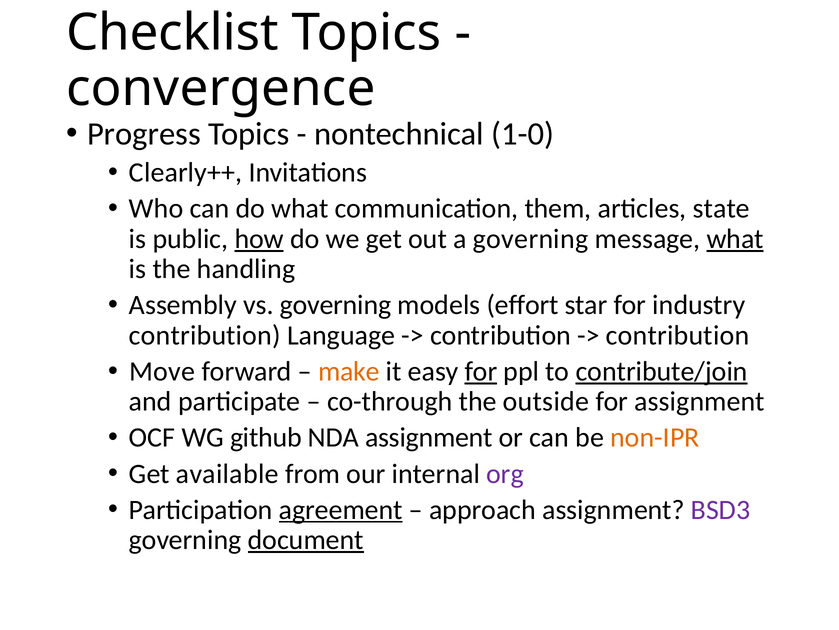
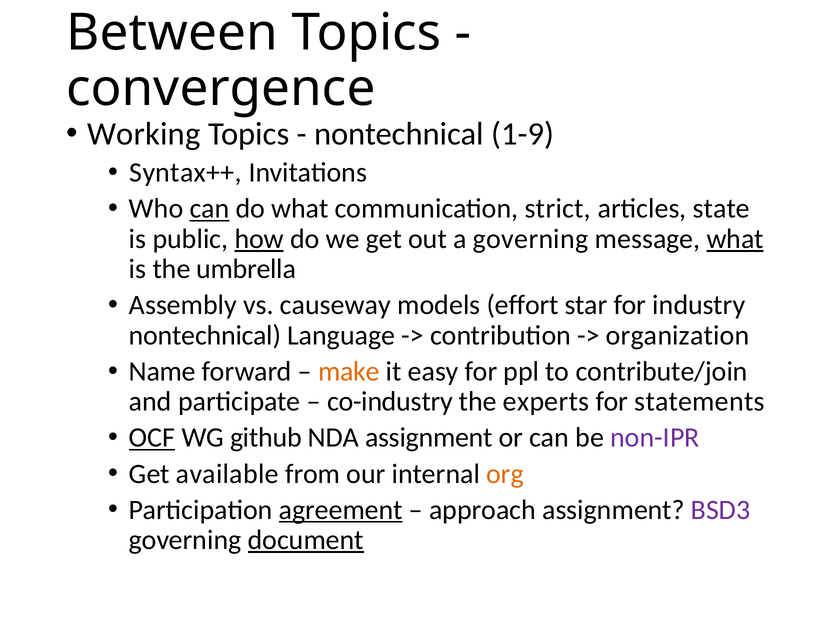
Checklist: Checklist -> Between
Progress: Progress -> Working
1-0: 1-0 -> 1-9
Clearly++: Clearly++ -> Syntax++
can at (209, 208) underline: none -> present
them: them -> strict
handling: handling -> umbrella
vs governing: governing -> causeway
contribution at (205, 335): contribution -> nontechnical
contribution at (678, 335): contribution -> organization
Move: Move -> Name
for at (481, 371) underline: present -> none
contribute/join underline: present -> none
co-through: co-through -> co-industry
outside: outside -> experts
for assignment: assignment -> statements
OCF underline: none -> present
non-IPR colour: orange -> purple
org colour: purple -> orange
